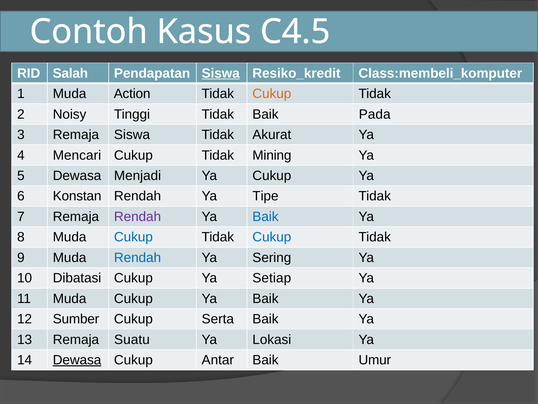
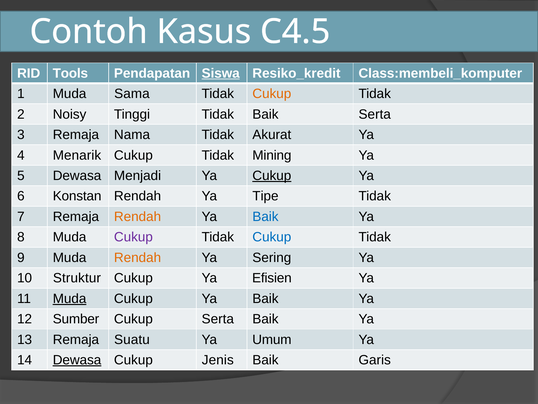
Salah: Salah -> Tools
Action: Action -> Sama
Baik Pada: Pada -> Serta
Remaja Siswa: Siswa -> Nama
Mencari: Mencari -> Menarik
Cukup at (272, 176) underline: none -> present
Rendah at (138, 216) colour: purple -> orange
Cukup at (133, 237) colour: blue -> purple
Rendah at (138, 257) colour: blue -> orange
Dibatasi: Dibatasi -> Struktur
Setiap: Setiap -> Efisien
Muda at (70, 298) underline: none -> present
Lokasi: Lokasi -> Umum
Antar: Antar -> Jenis
Umur: Umur -> Garis
